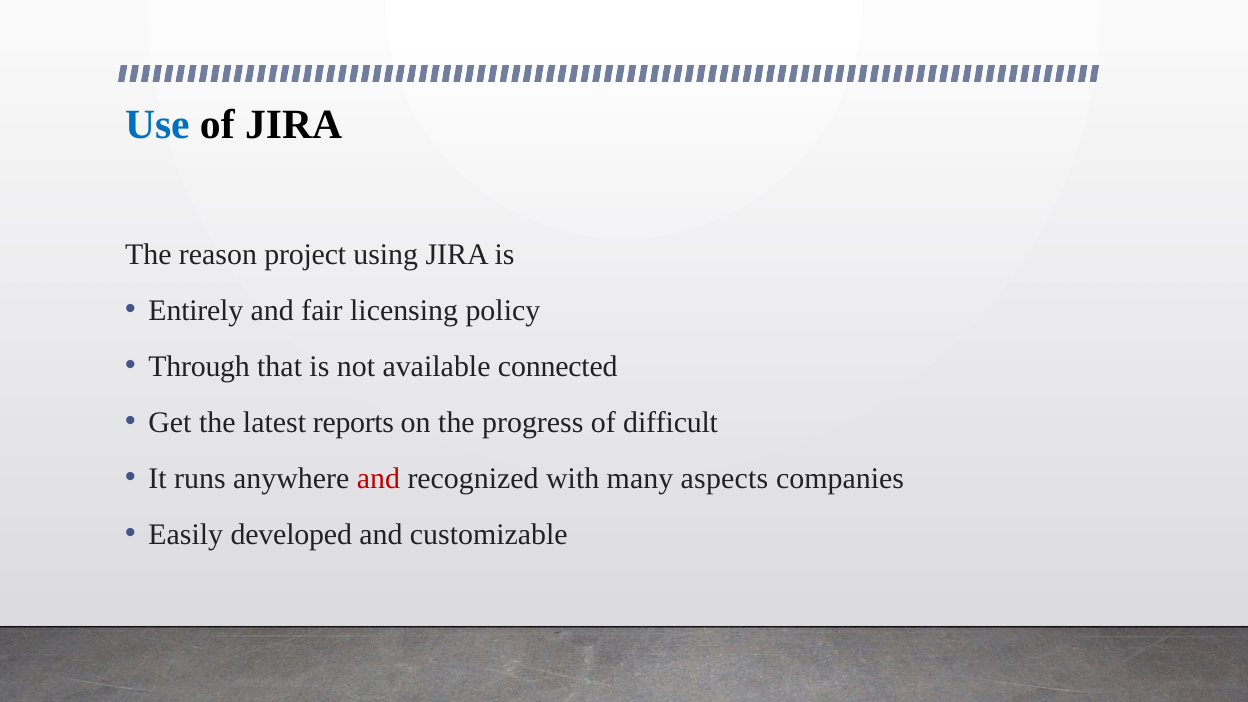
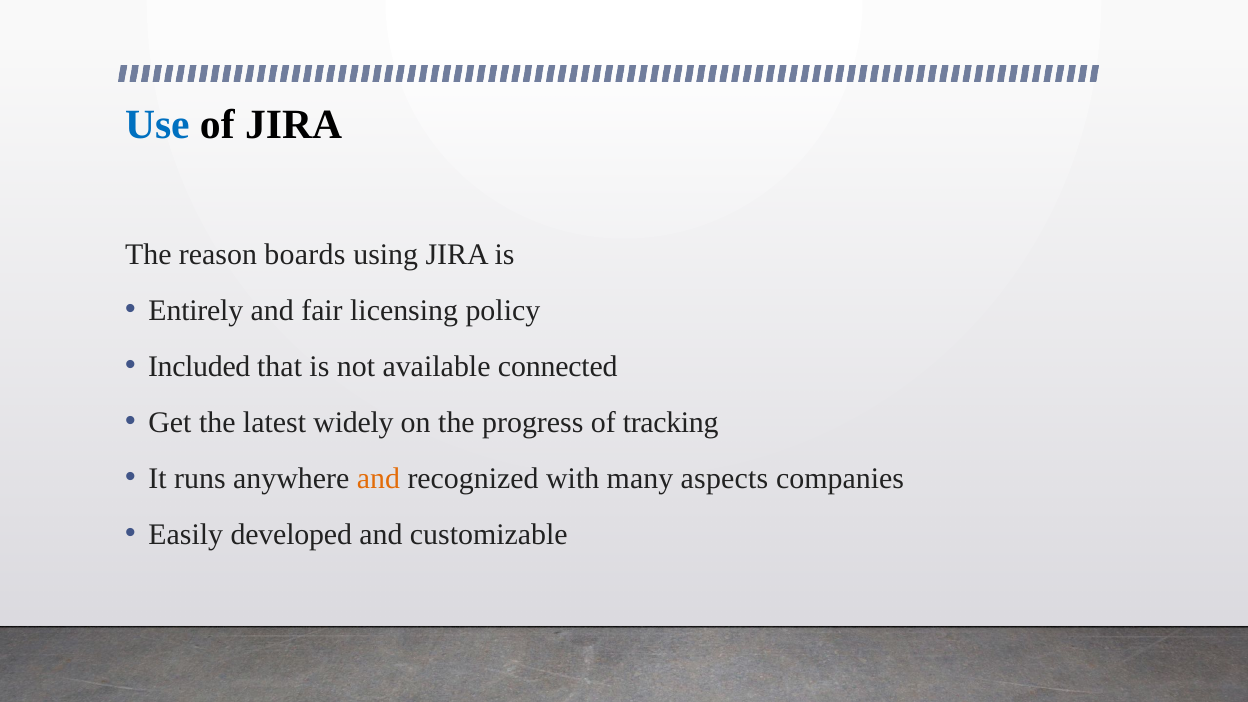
project: project -> boards
Through: Through -> Included
reports: reports -> widely
difficult: difficult -> tracking
and at (378, 478) colour: red -> orange
